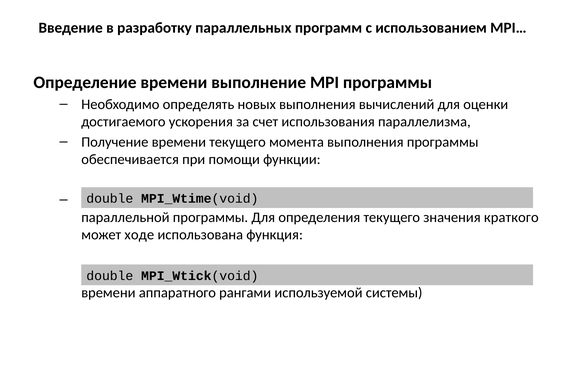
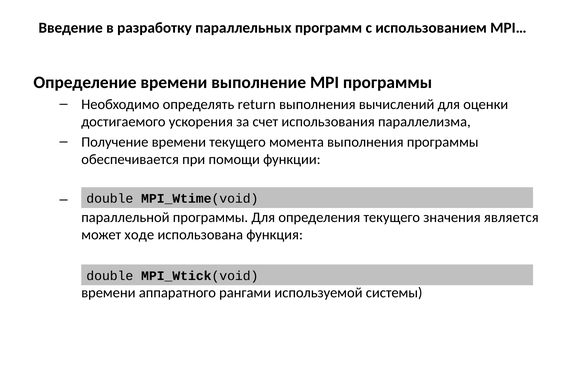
новых: новых -> return
краткого: краткого -> является
